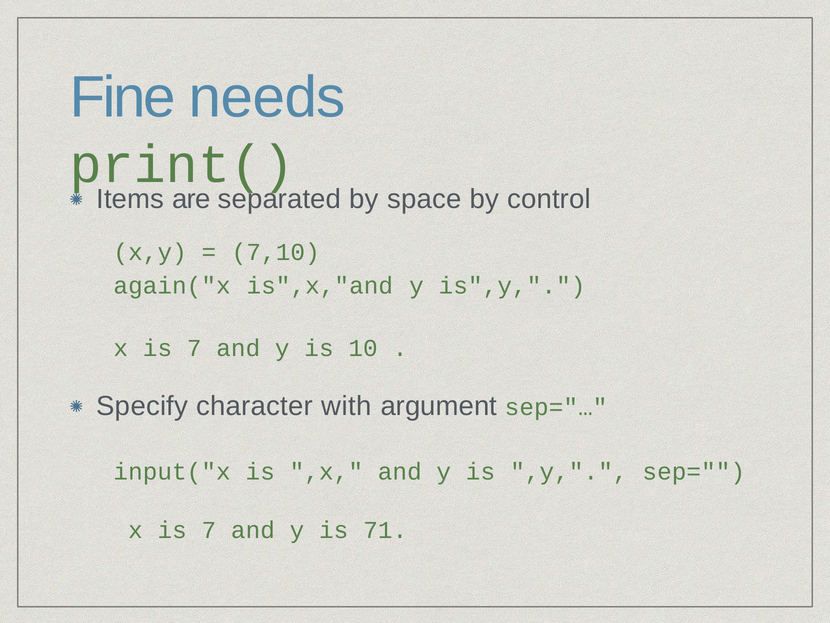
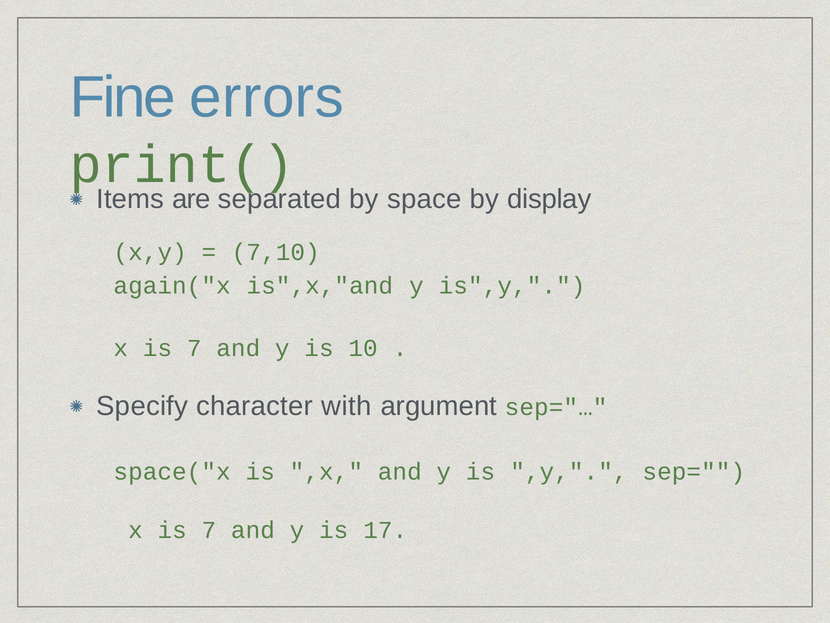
needs: needs -> errors
control: control -> display
input("x: input("x -> space("x
71: 71 -> 17
